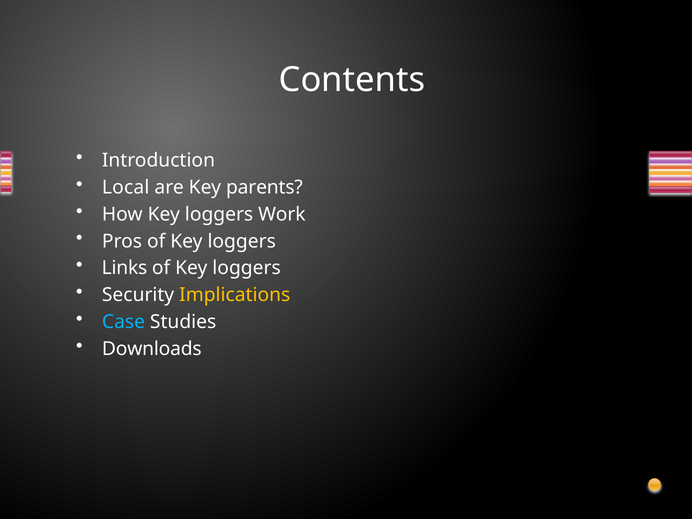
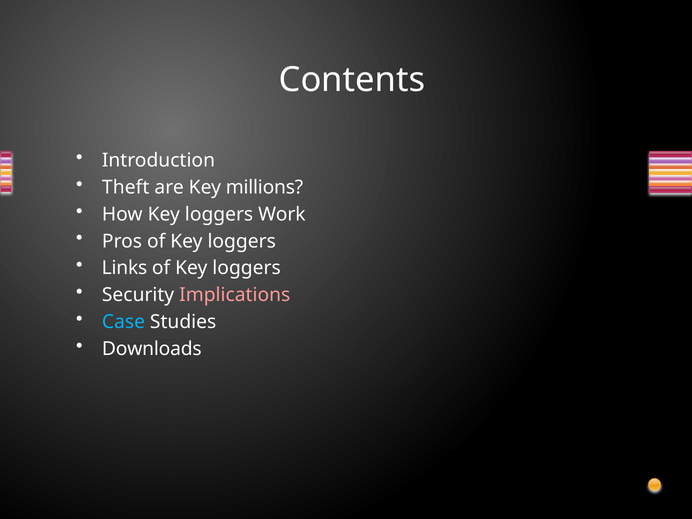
Local: Local -> Theft
parents: parents -> millions
Implications colour: yellow -> pink
